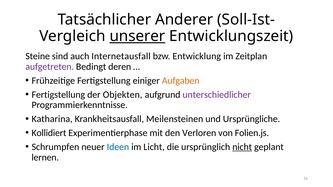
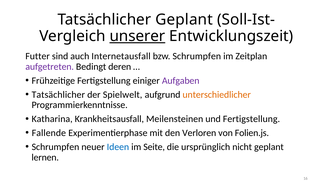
Tatsächlicher Anderer: Anderer -> Geplant
Steine: Steine -> Futter
bzw Entwicklung: Entwicklung -> Schrumpfen
Aufgaben colour: orange -> purple
Fertigstellung at (58, 95): Fertigstellung -> Tatsächlicher
Objekten: Objekten -> Spielwelt
unterschiedlicher colour: purple -> orange
und Ursprüngliche: Ursprüngliche -> Fertigstellung
Kollidiert: Kollidiert -> Fallende
Licht: Licht -> Seite
nicht underline: present -> none
